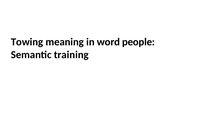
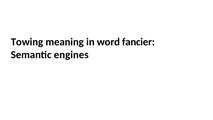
people: people -> fancier
training: training -> engines
